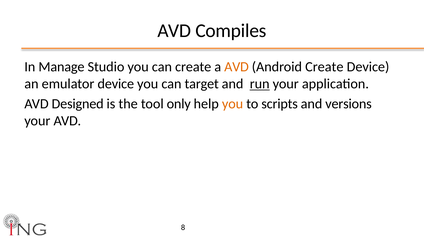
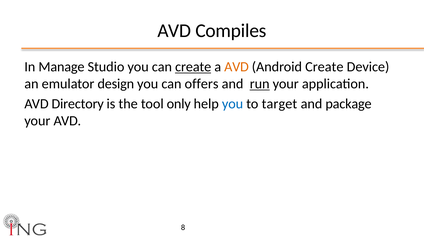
create at (193, 67) underline: none -> present
emulator device: device -> design
target: target -> offers
Designed: Designed -> Directory
you at (233, 103) colour: orange -> blue
scripts: scripts -> target
versions: versions -> package
